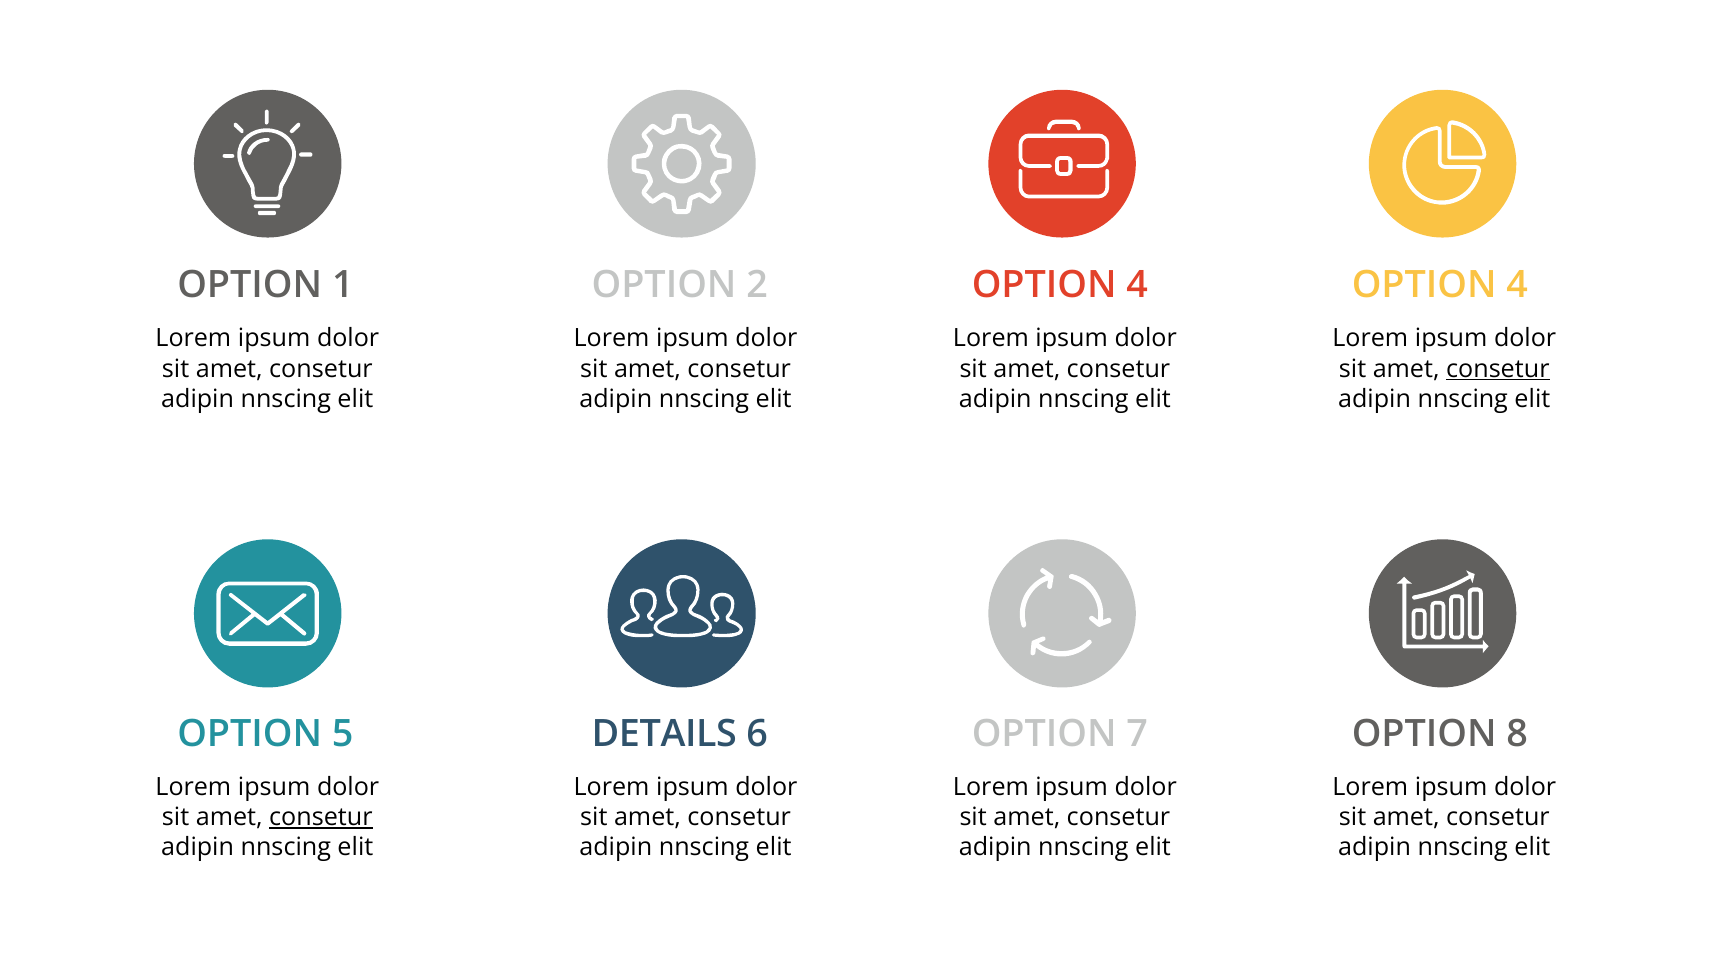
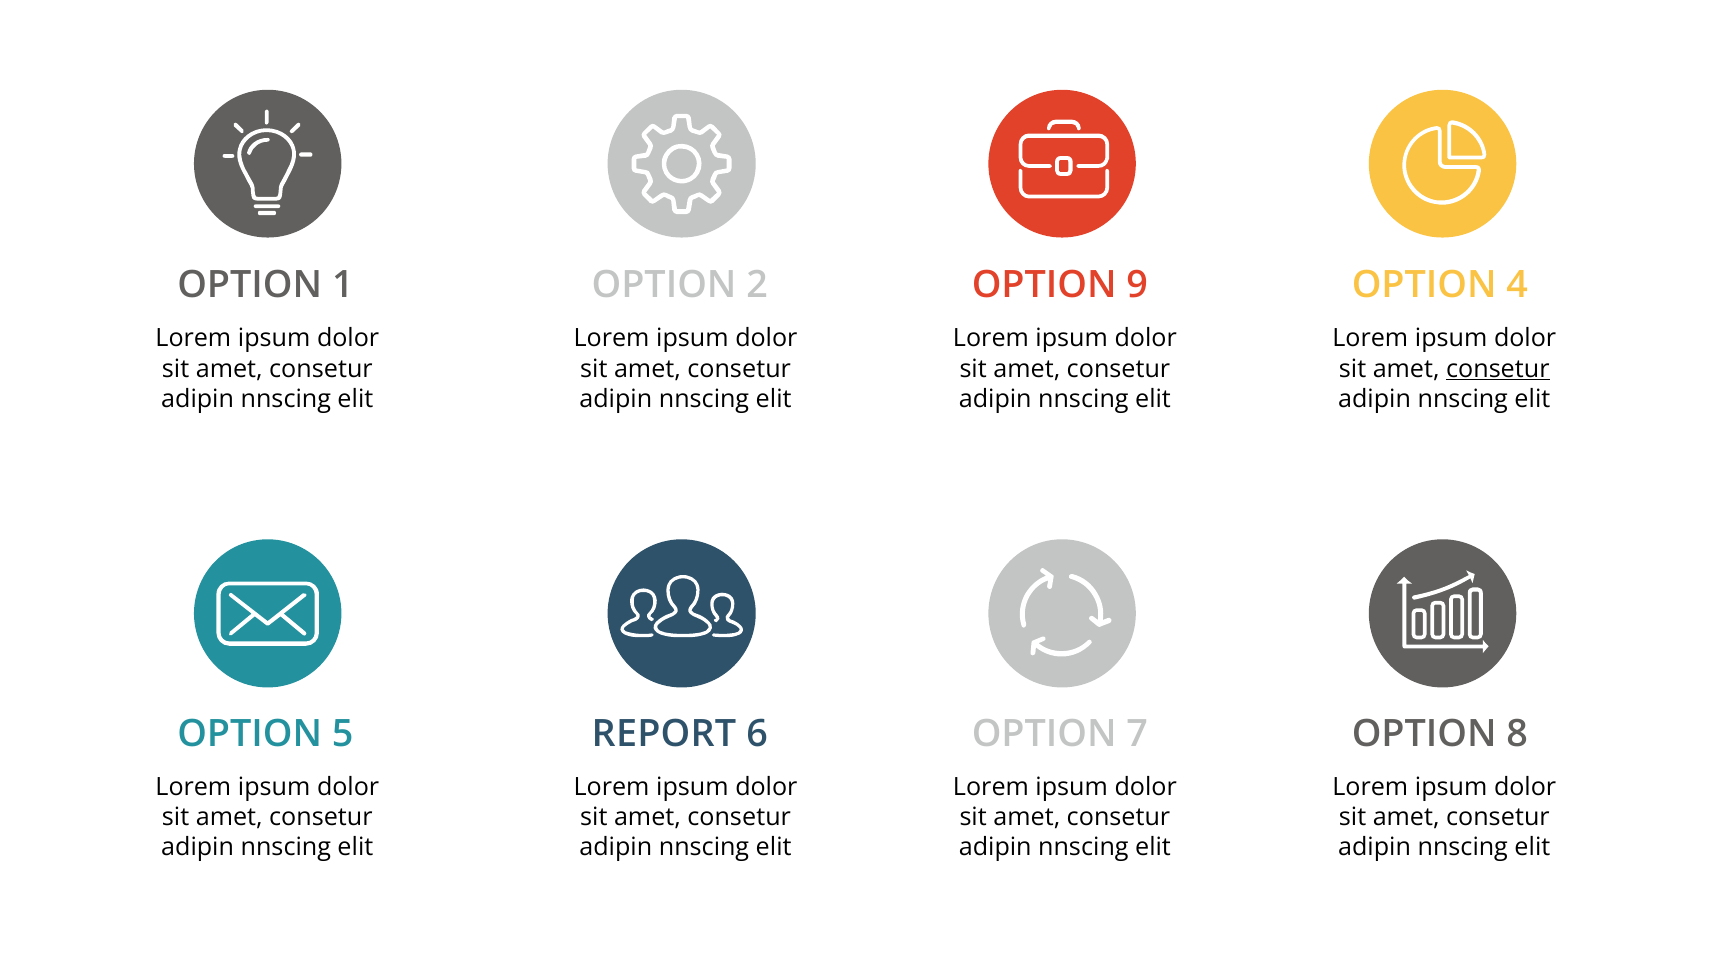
4 at (1137, 285): 4 -> 9
DETAILS: DETAILS -> REPORT
consetur at (321, 817) underline: present -> none
